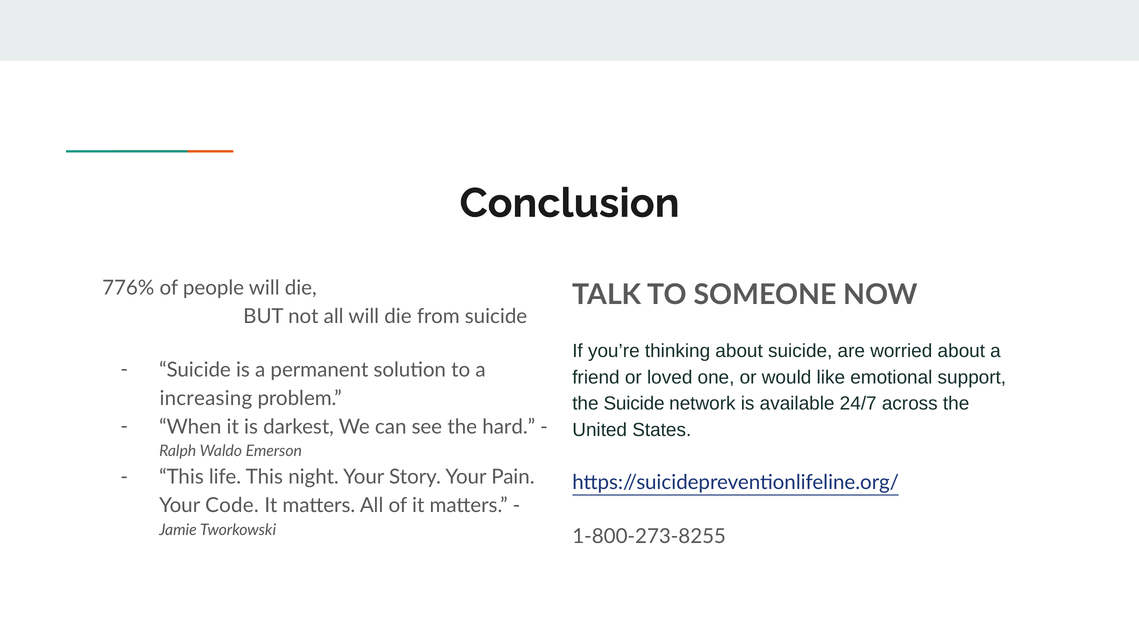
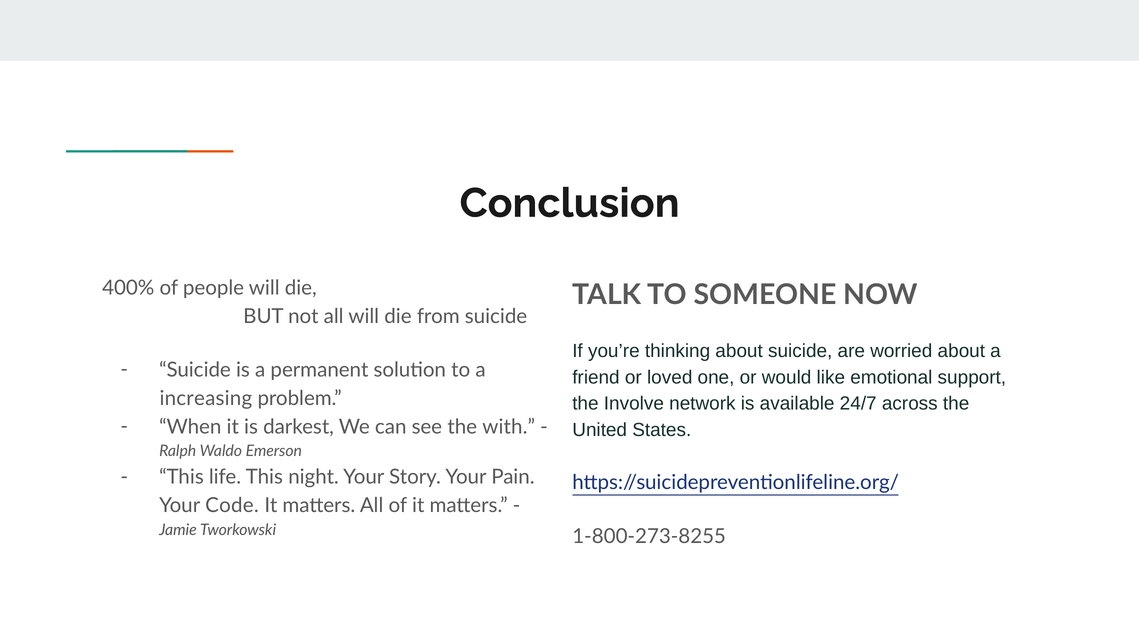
776%: 776% -> 400%
the Suicide: Suicide -> Involve
hard: hard -> with
